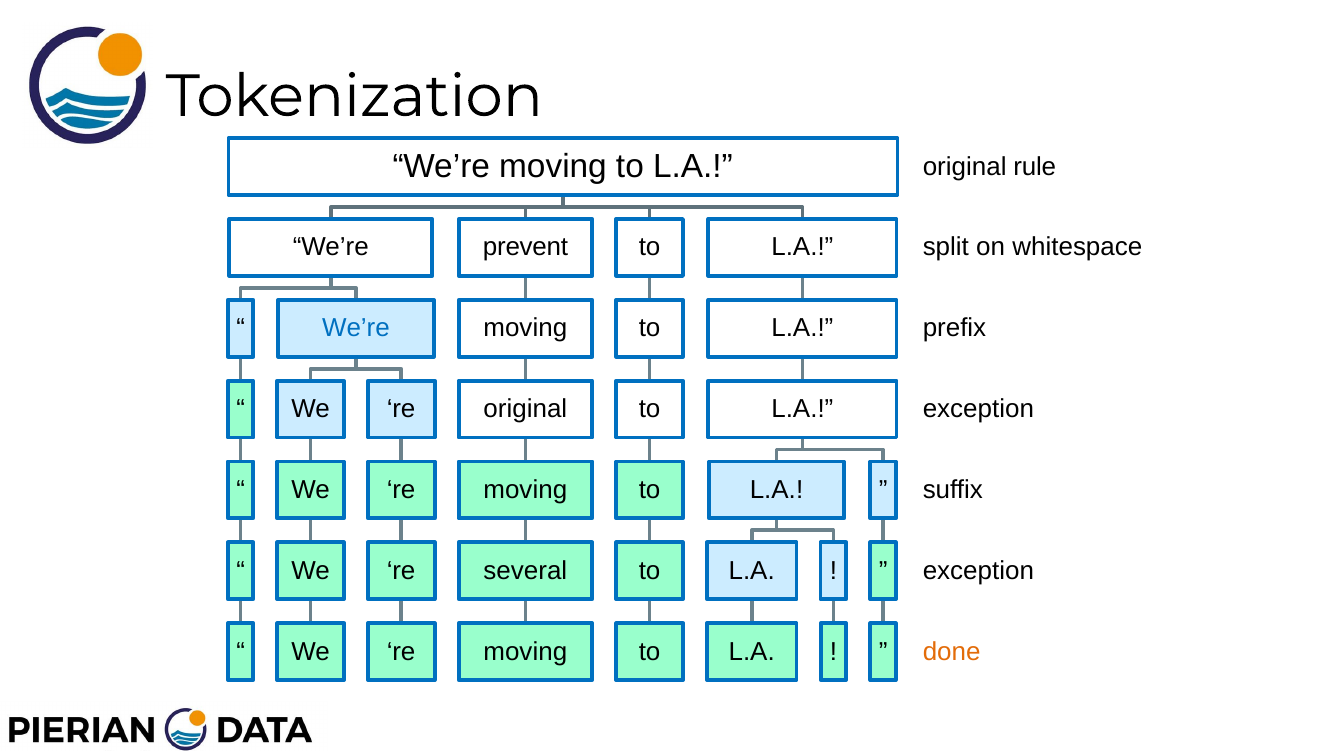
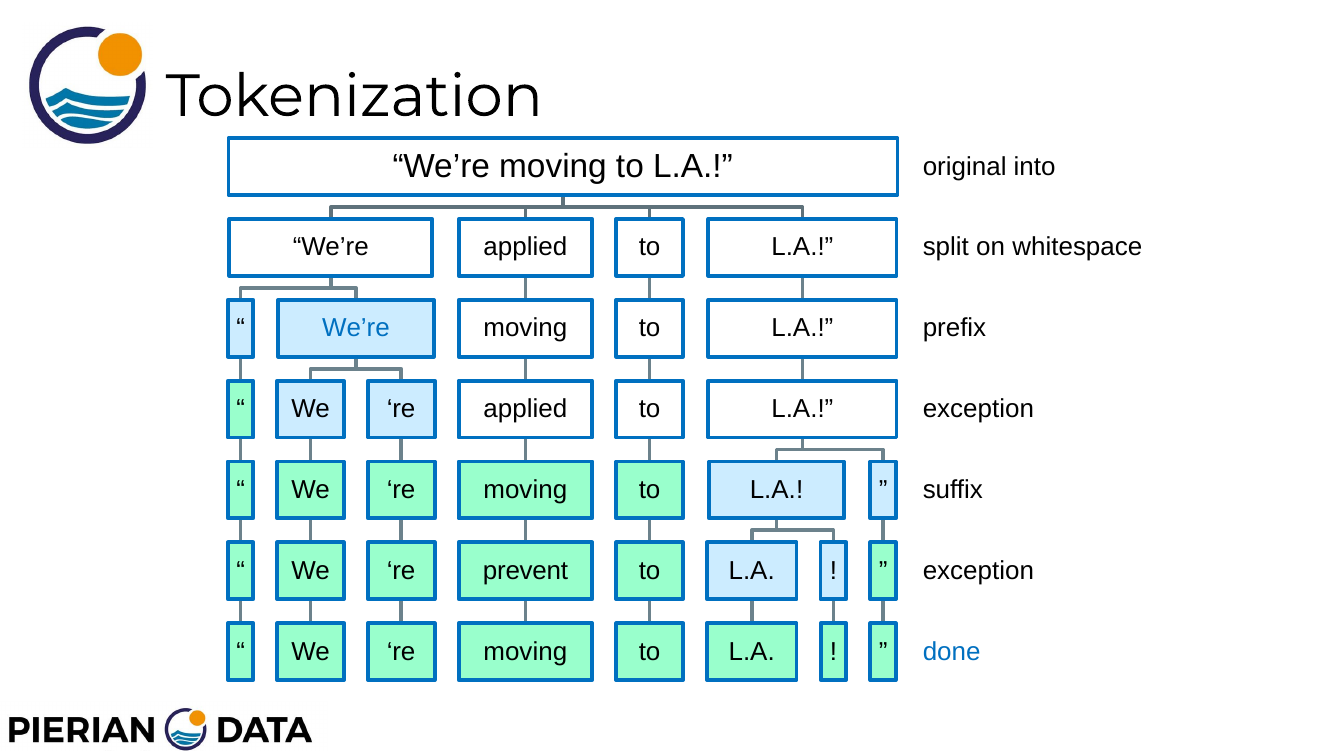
rule: rule -> into
prevent at (525, 247): prevent -> applied
original at (525, 409): original -> applied
several: several -> prevent
done colour: orange -> blue
